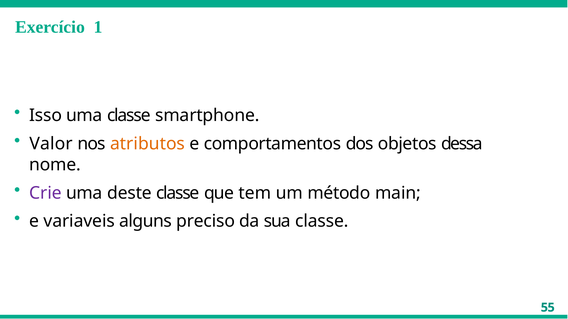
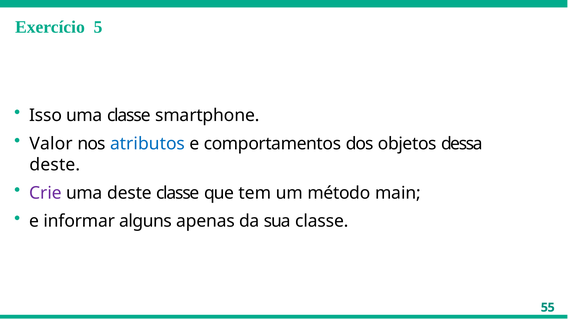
1: 1 -> 5
atributos colour: orange -> blue
nome at (55, 165): nome -> deste
variaveis: variaveis -> informar
preciso: preciso -> apenas
